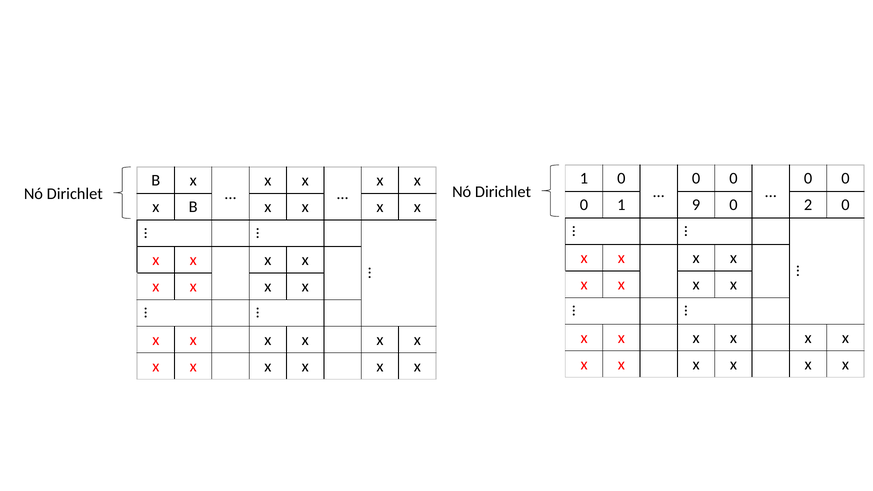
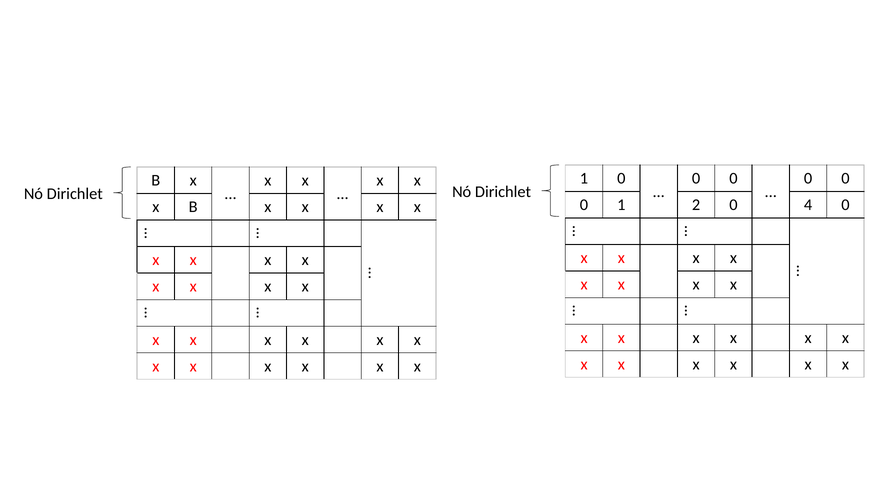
9: 9 -> 2
2: 2 -> 4
